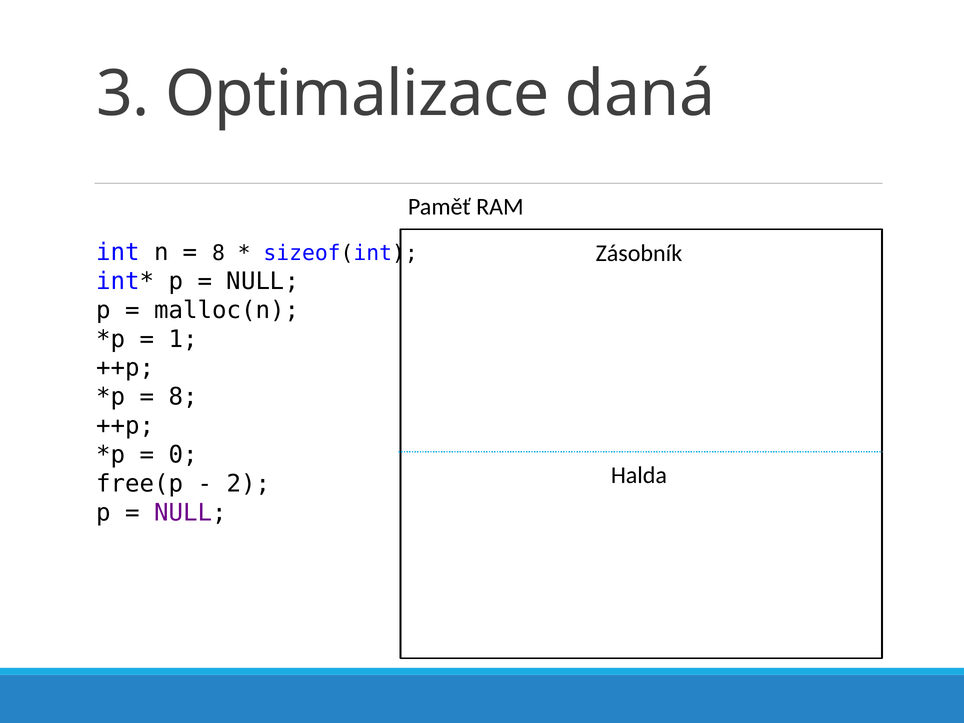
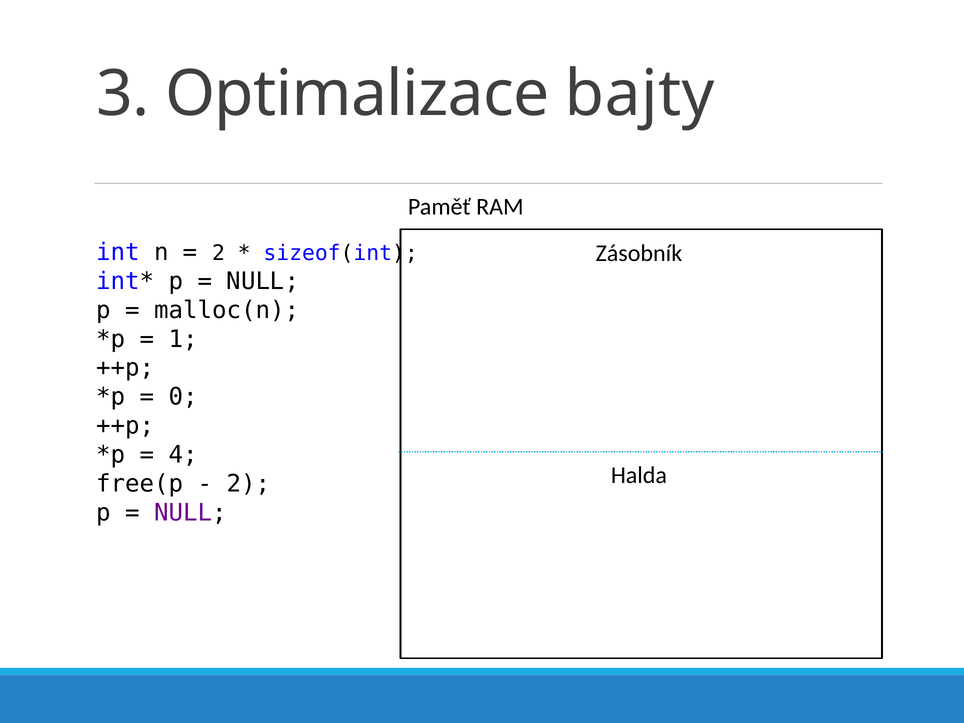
daná: daná -> bajty
8 at (218, 253): 8 -> 2
8 at (183, 397): 8 -> 0
0: 0 -> 4
